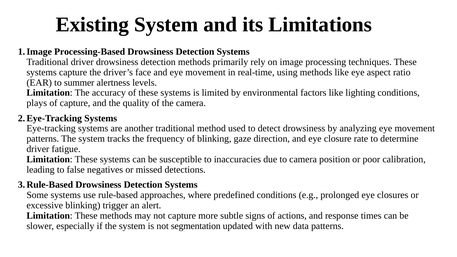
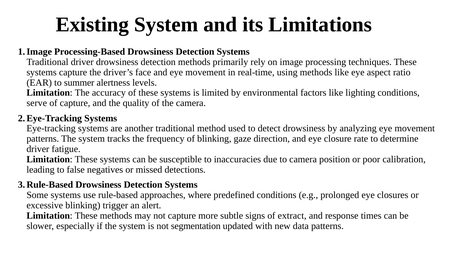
plays: plays -> serve
actions: actions -> extract
